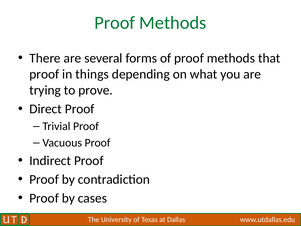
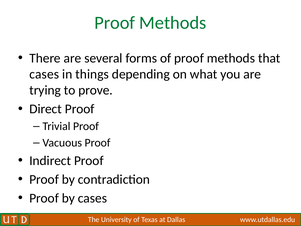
proof at (44, 74): proof -> cases
